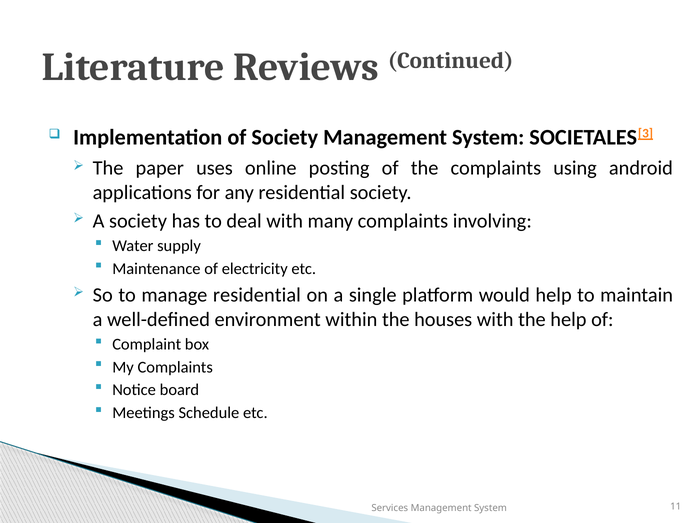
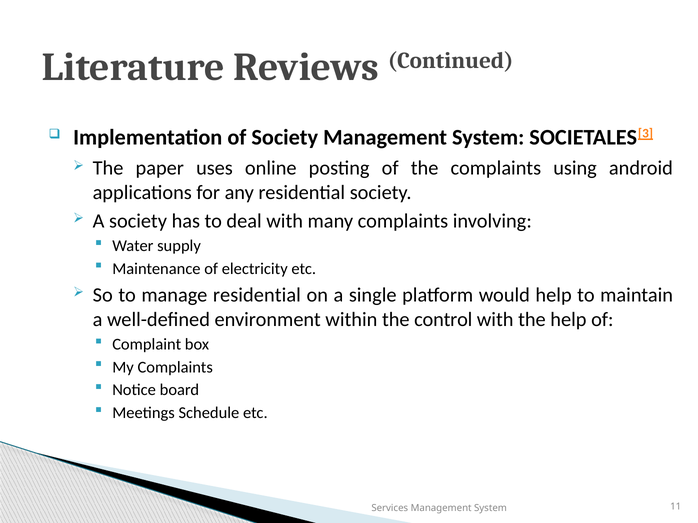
houses: houses -> control
